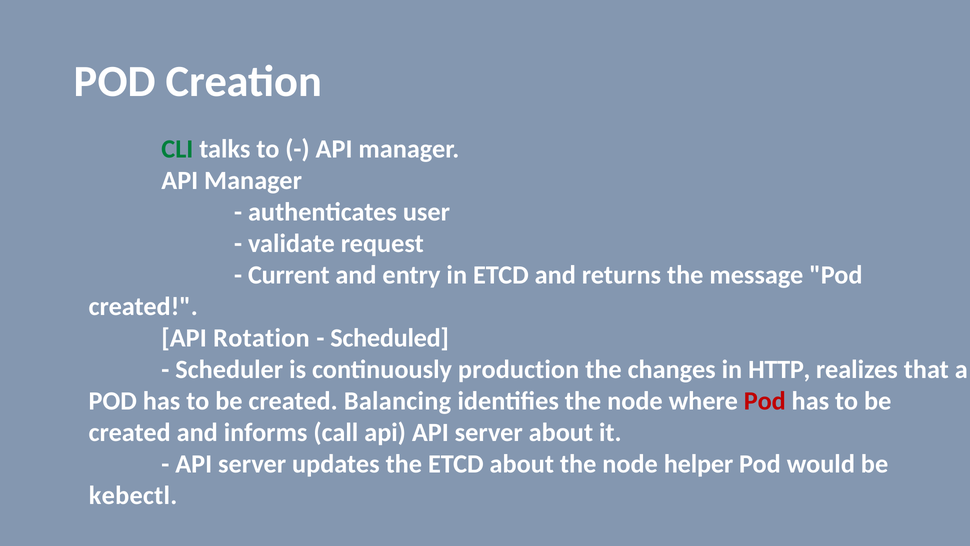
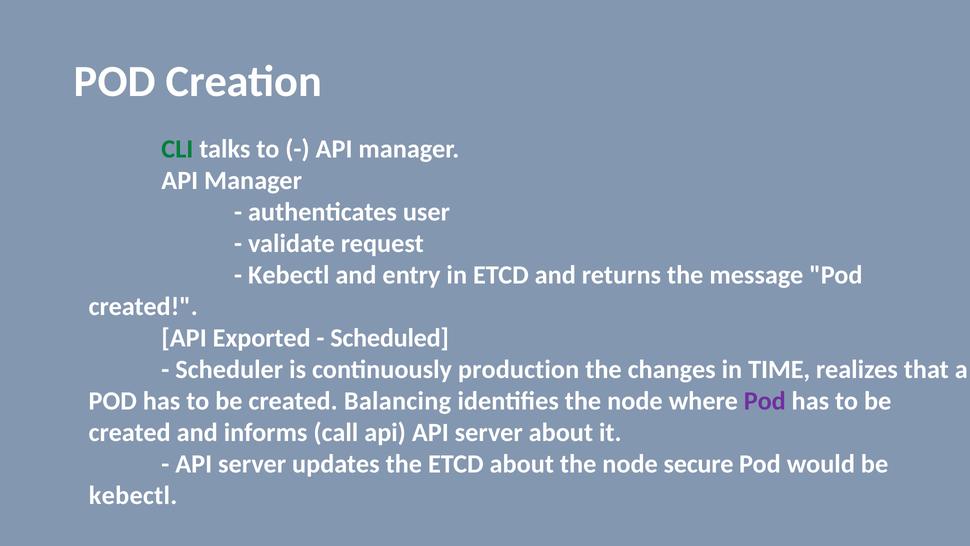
Current at (289, 275): Current -> Kebectl
Rotation: Rotation -> Exported
HTTP: HTTP -> TIME
Pod at (765, 401) colour: red -> purple
helper: helper -> secure
